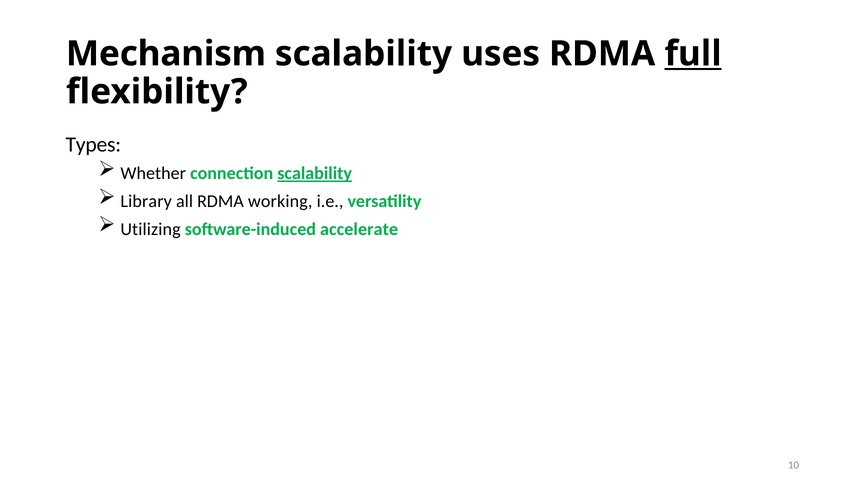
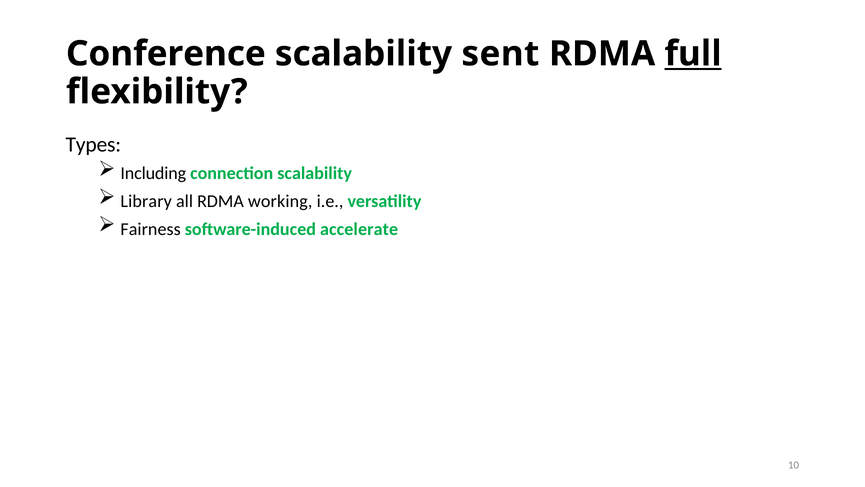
Mechanism: Mechanism -> Conference
uses: uses -> sent
Whether: Whether -> Including
scalability at (315, 173) underline: present -> none
Utilizing: Utilizing -> Fairness
